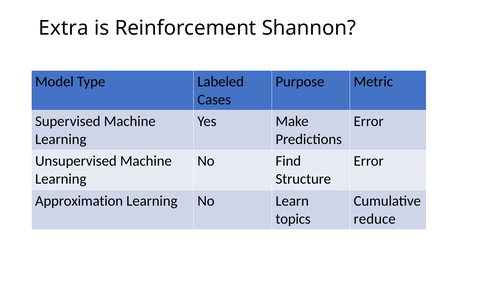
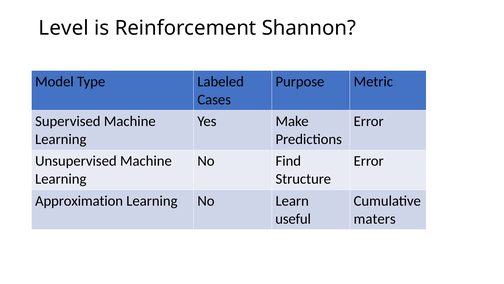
Extra: Extra -> Level
topics: topics -> useful
reduce: reduce -> maters
